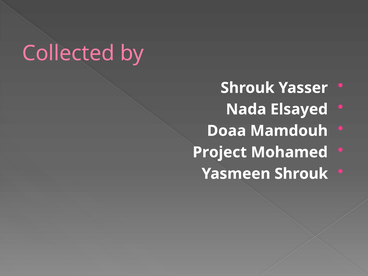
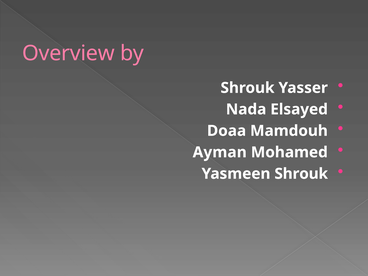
Collected: Collected -> Overview
Project: Project -> Ayman
